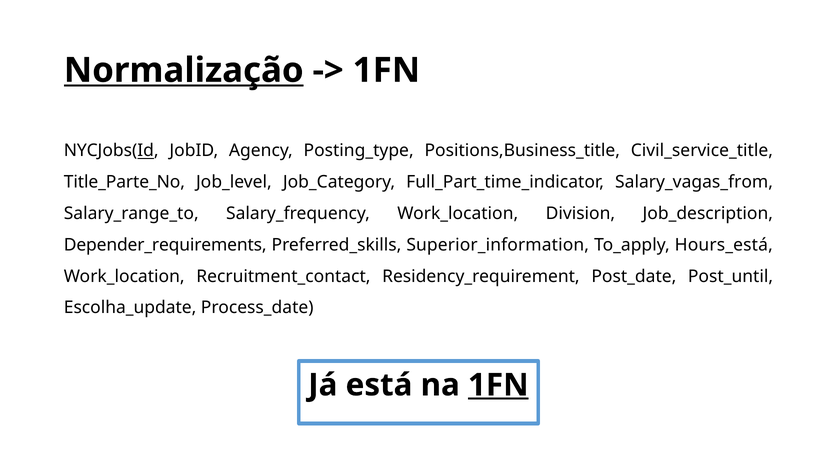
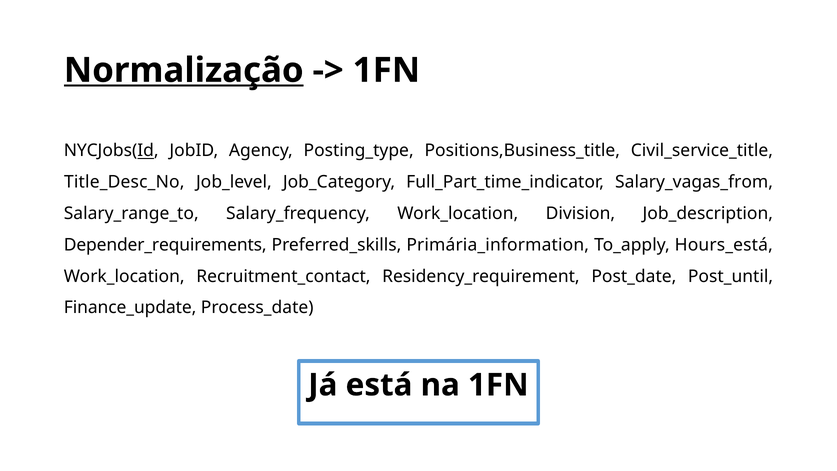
Title_Parte_No: Title_Parte_No -> Title_Desc_No
Superior_information: Superior_information -> Primária_information
Escolha_update: Escolha_update -> Finance_update
1FN at (498, 385) underline: present -> none
